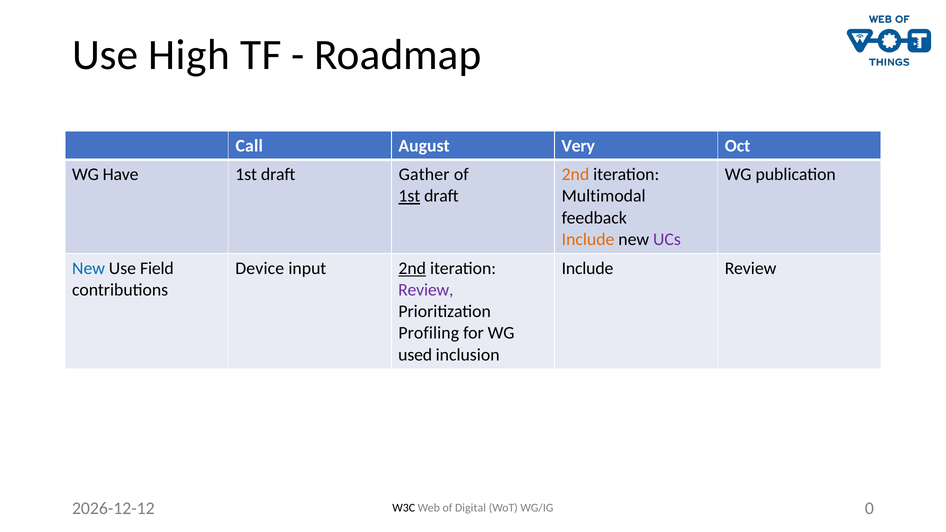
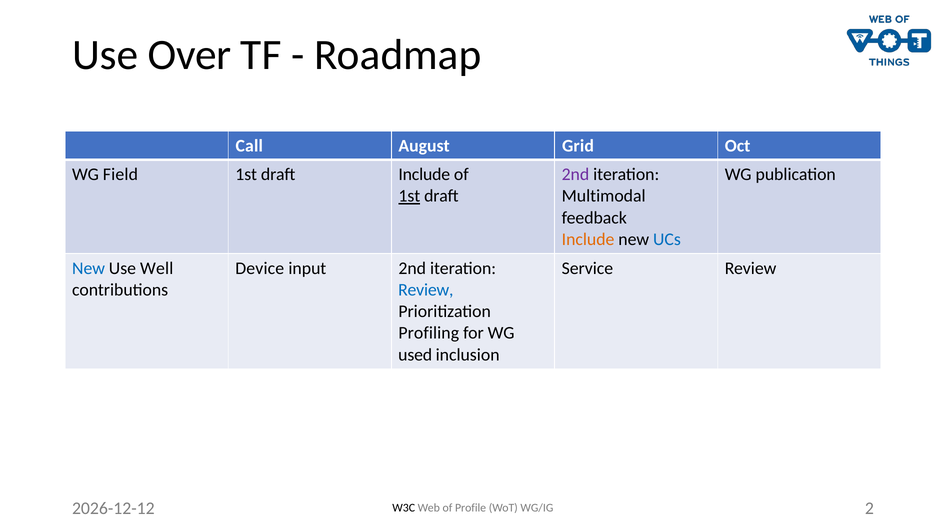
High: High -> Over
Very: Very -> Grid
Have: Have -> Field
draft Gather: Gather -> Include
2nd at (575, 175) colour: orange -> purple
UCs colour: purple -> blue
Field: Field -> Well
2nd at (412, 268) underline: present -> none
Include at (587, 268): Include -> Service
Review at (426, 290) colour: purple -> blue
Digital: Digital -> Profile
0: 0 -> 2
